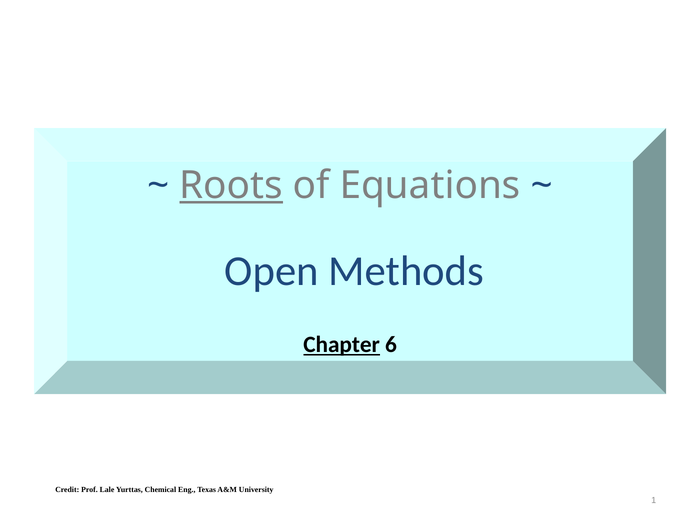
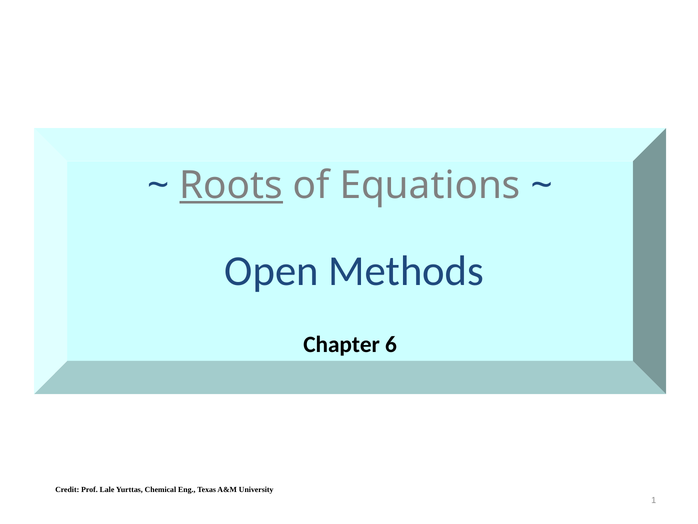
Chapter underline: present -> none
